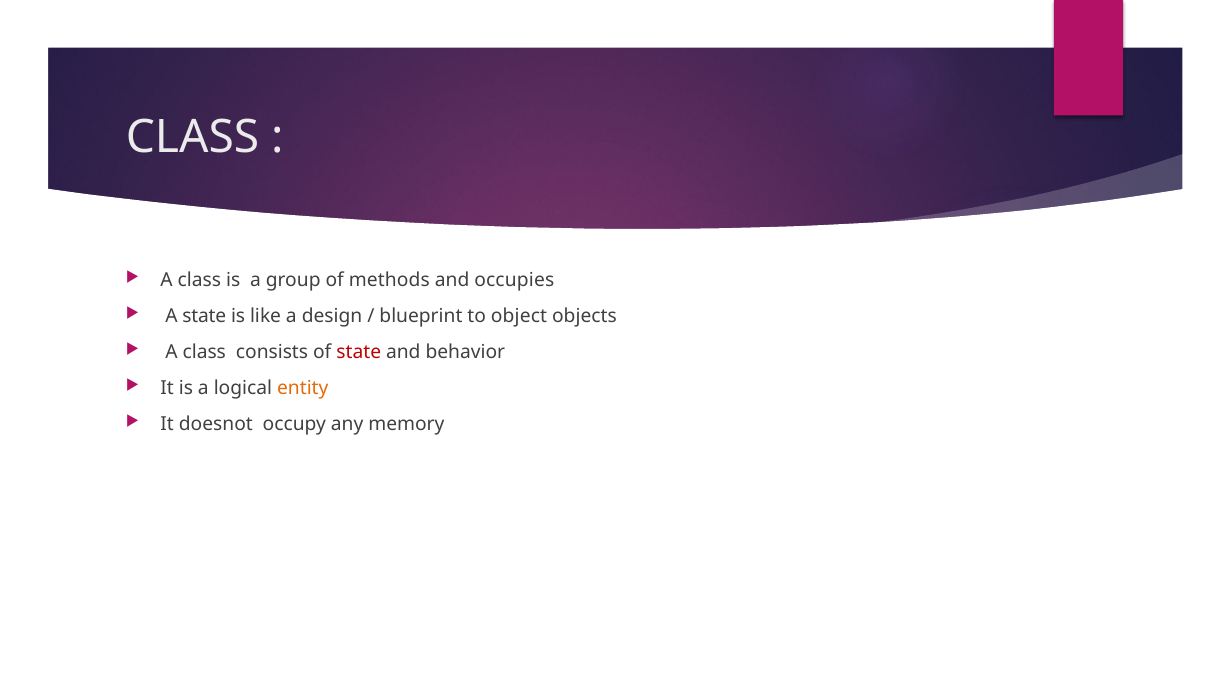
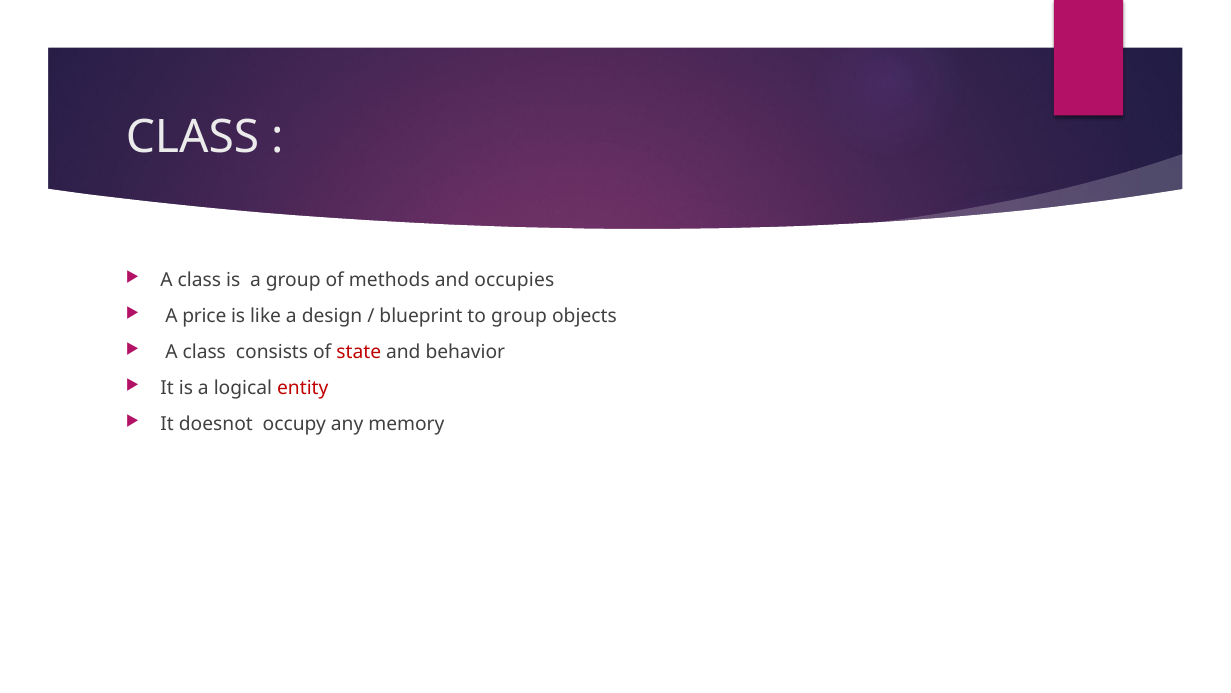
A state: state -> price
to object: object -> group
entity colour: orange -> red
